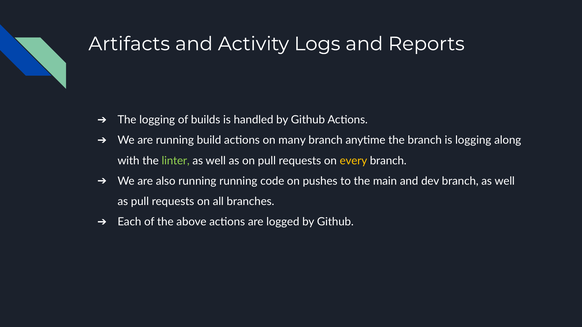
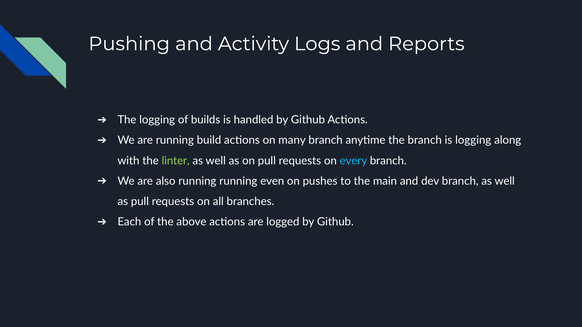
Artifacts: Artifacts -> Pushing
every colour: yellow -> light blue
code: code -> even
